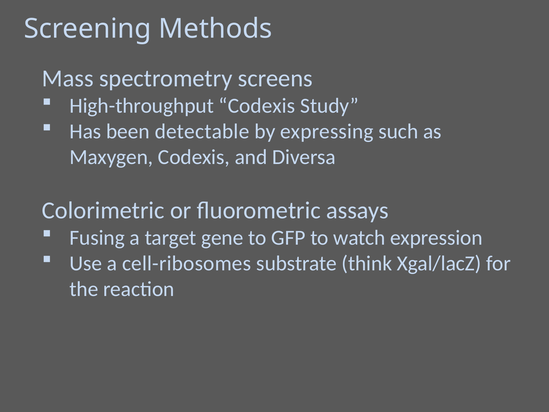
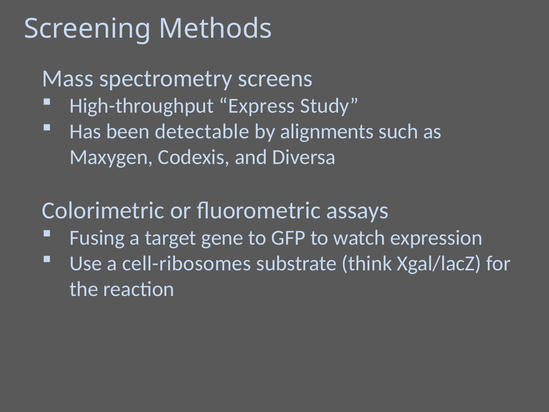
High-throughput Codexis: Codexis -> Express
expressing: expressing -> alignments
